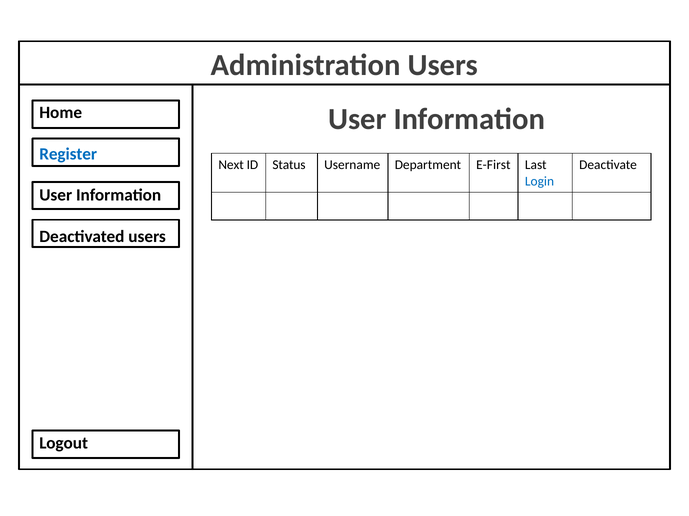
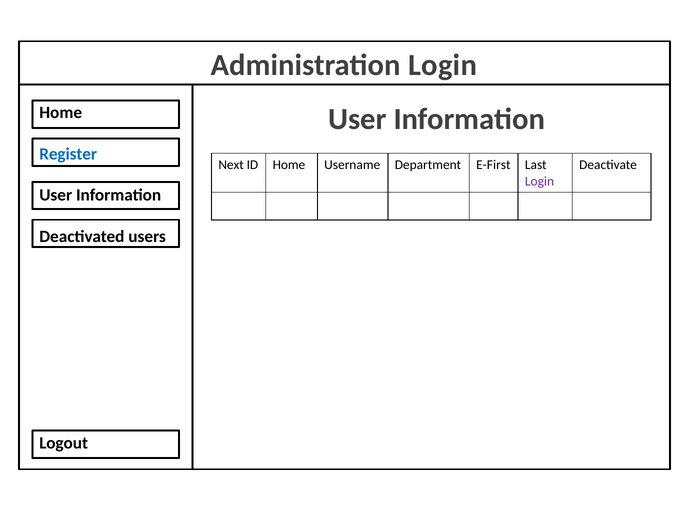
Administration Users: Users -> Login
ID Status: Status -> Home
Login at (540, 182) colour: blue -> purple
